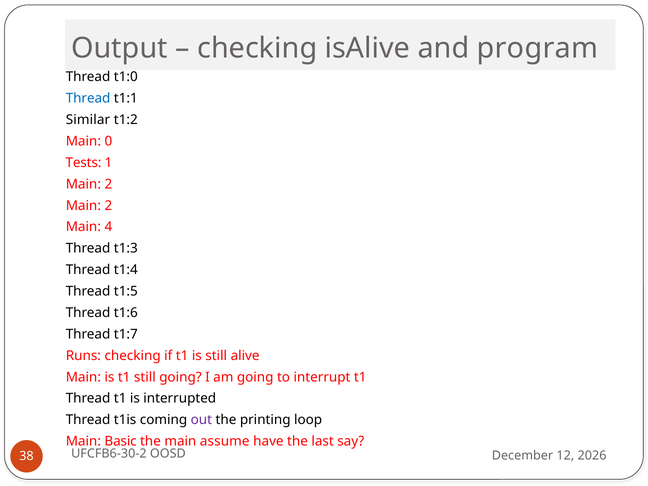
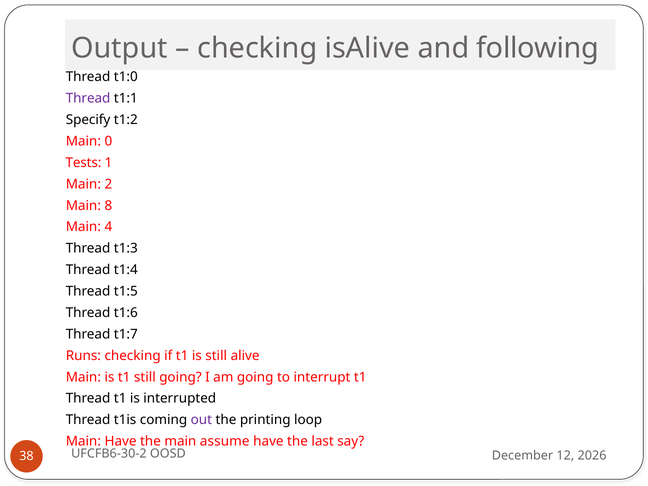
program: program -> following
Thread at (88, 98) colour: blue -> purple
Similar: Similar -> Specify
2 at (108, 206): 2 -> 8
Main Basic: Basic -> Have
